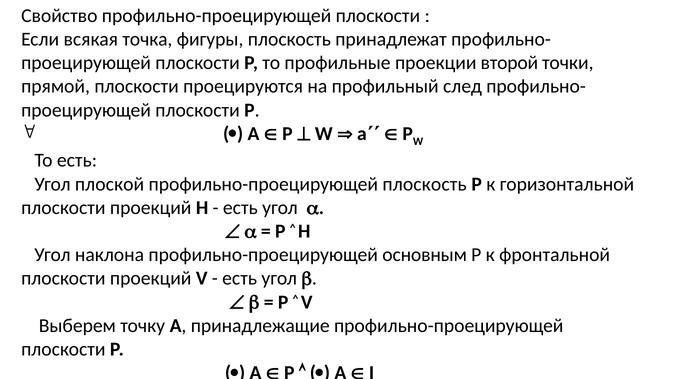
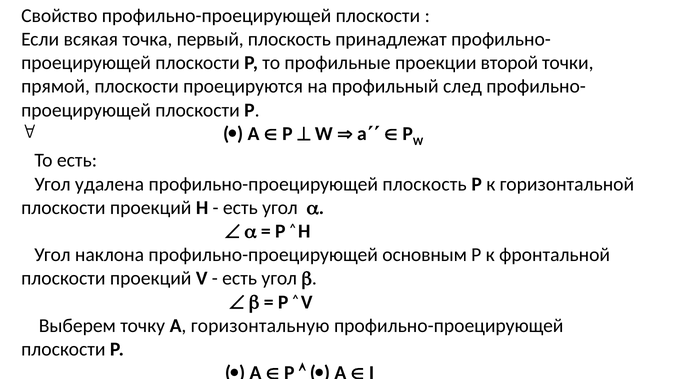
фигуры: фигуры -> первый
плоской: плоской -> удалена
принадлежащие: принадлежащие -> горизонтальную
